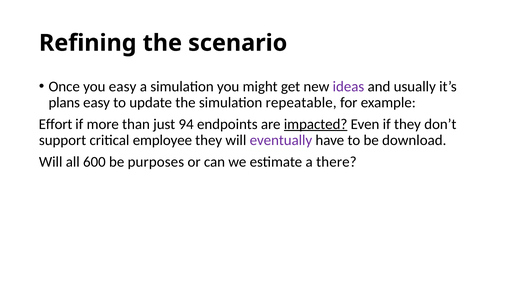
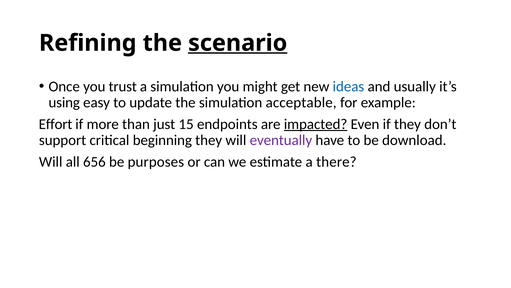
scenario underline: none -> present
you easy: easy -> trust
ideas colour: purple -> blue
plans: plans -> using
repeatable: repeatable -> acceptable
94: 94 -> 15
employee: employee -> beginning
600: 600 -> 656
